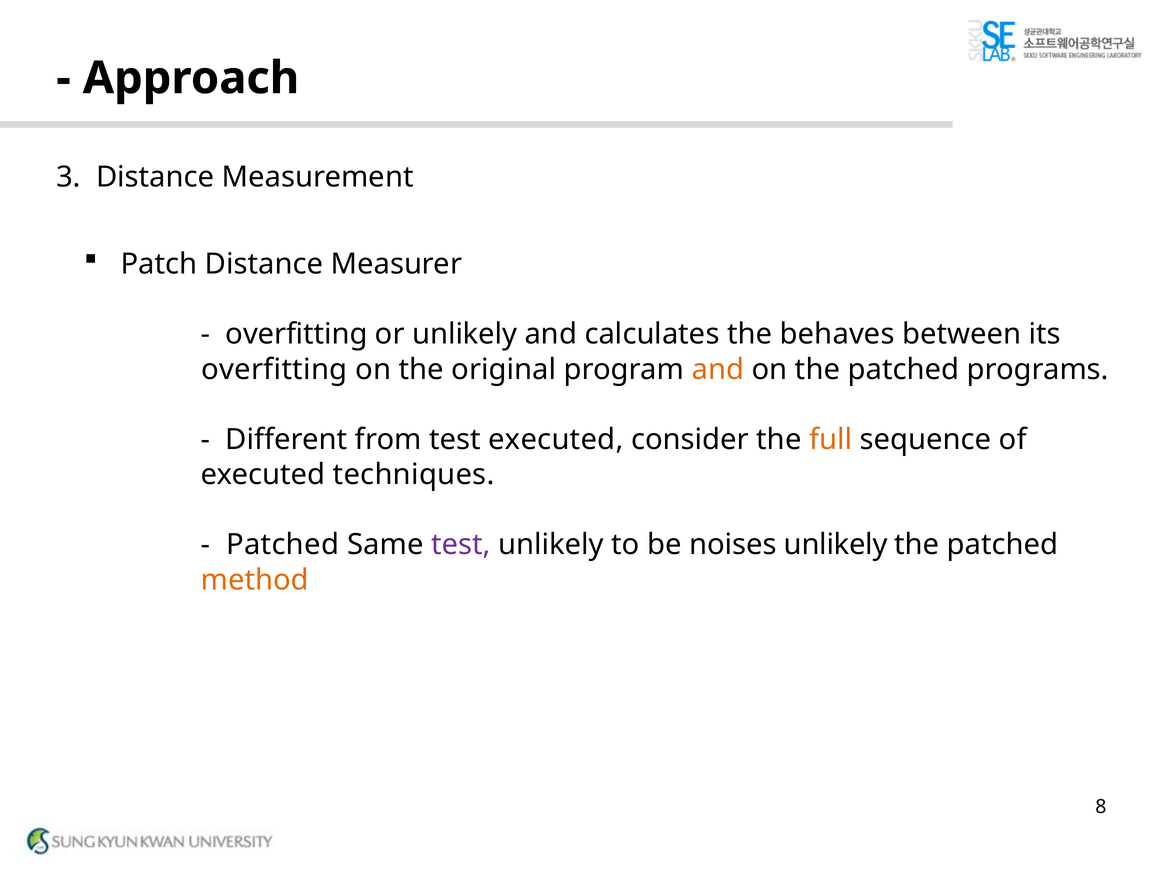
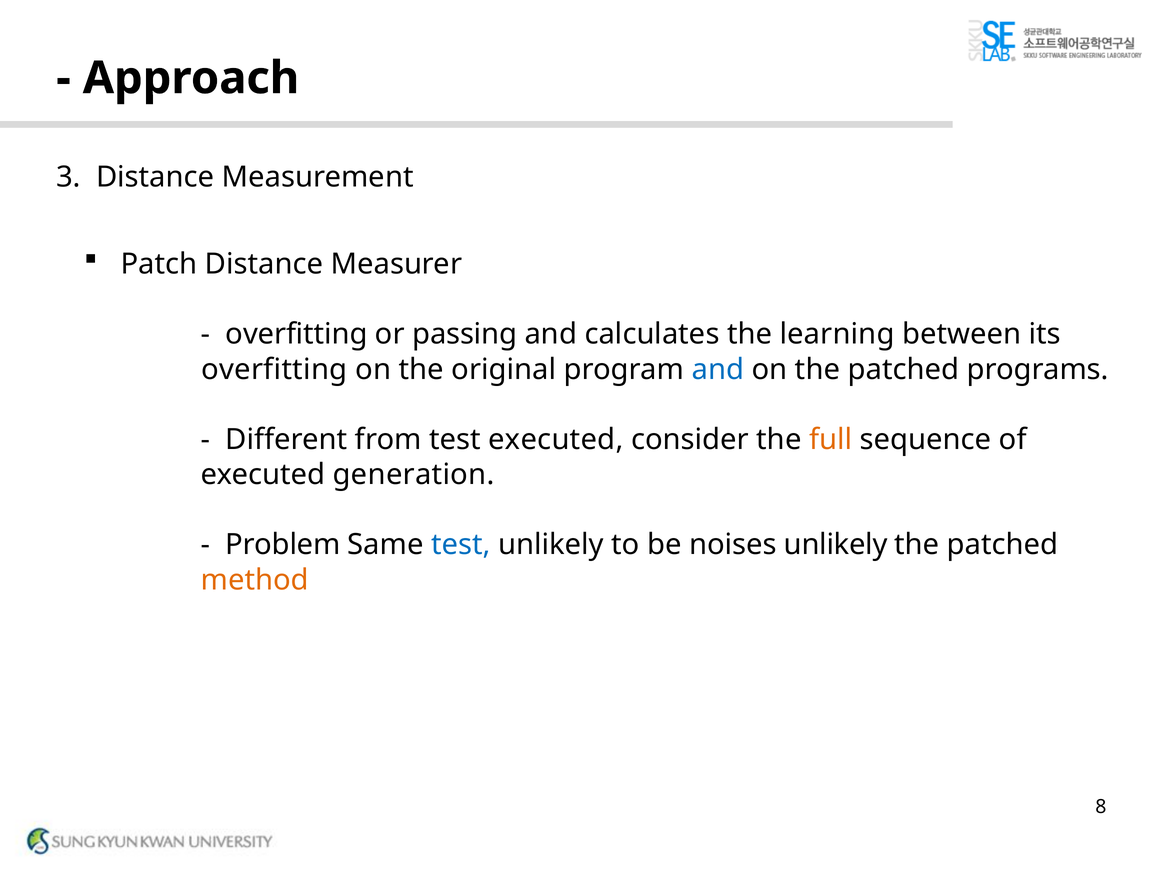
or unlikely: unlikely -> passing
behaves: behaves -> learning
and at (718, 369) colour: orange -> blue
techniques: techniques -> generation
Patched at (283, 545): Patched -> Problem
test at (461, 545) colour: purple -> blue
